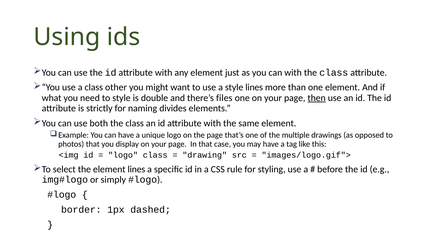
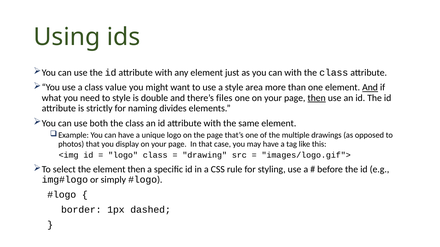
other: other -> value
style lines: lines -> area
And at (370, 88) underline: none -> present
element lines: lines -> then
